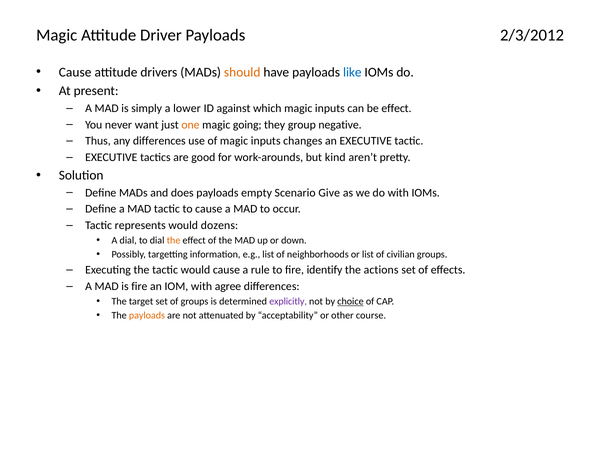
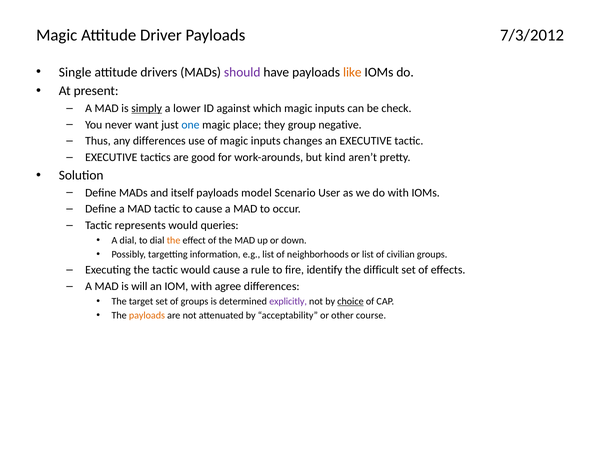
2/3/2012: 2/3/2012 -> 7/3/2012
Cause at (75, 72): Cause -> Single
should colour: orange -> purple
like colour: blue -> orange
simply underline: none -> present
be effect: effect -> check
one colour: orange -> blue
going: going -> place
does: does -> itself
empty: empty -> model
Give: Give -> User
dozens: dozens -> queries
actions: actions -> difficult
is fire: fire -> will
